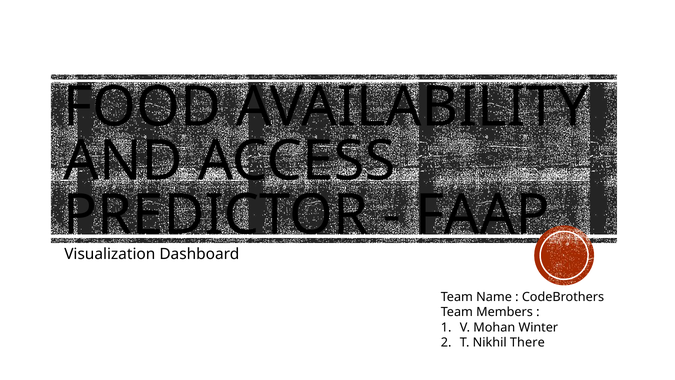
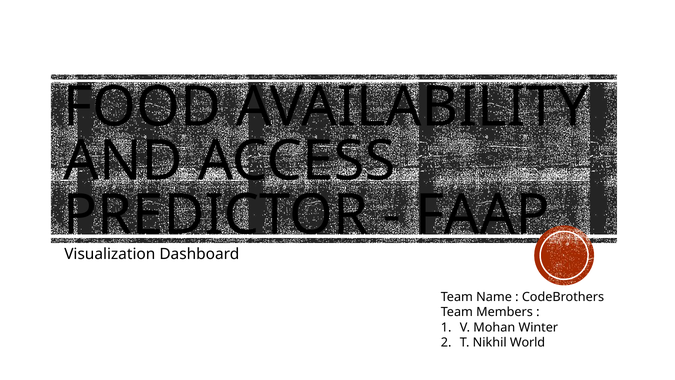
There: There -> World
